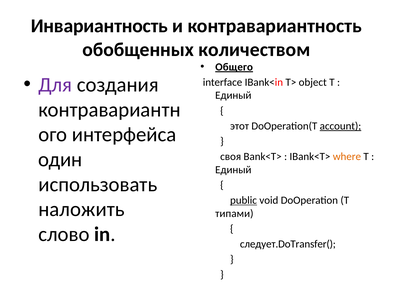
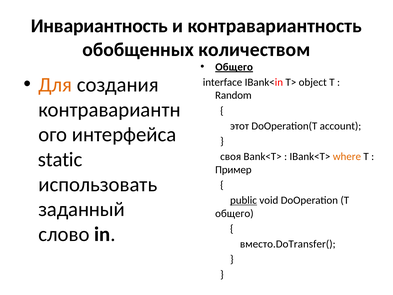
Для colour: purple -> orange
Единый at (233, 95): Единый -> Random
account underline: present -> none
один: один -> static
Единый at (233, 170): Единый -> Пример
наложить: наложить -> заданный
типами at (234, 213): типами -> общего
следует.DoTransfer(: следует.DoTransfer( -> вместо.DoTransfer(
